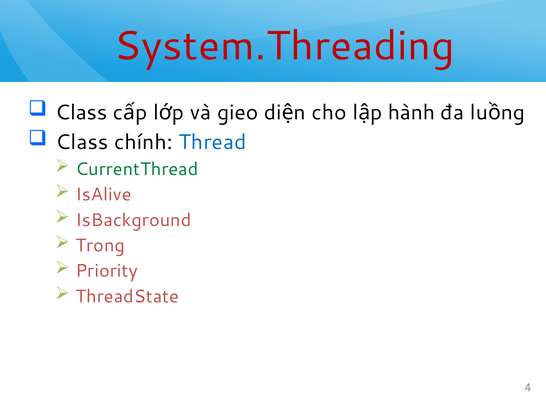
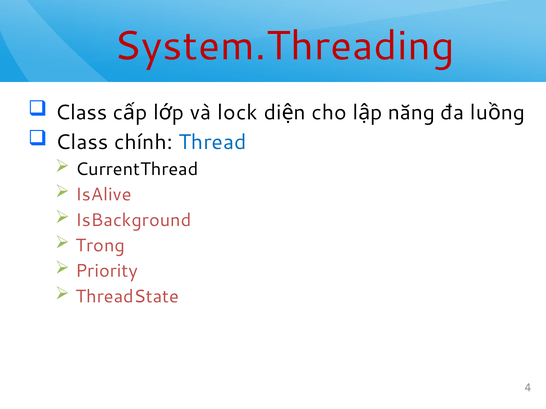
gieo: gieo -> lock
hành: hành -> năng
CurrentThread colour: green -> black
